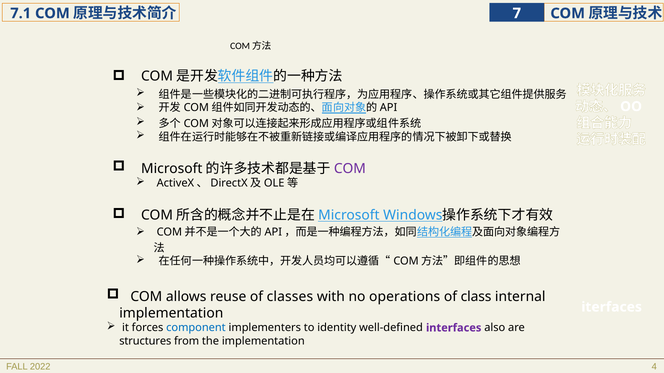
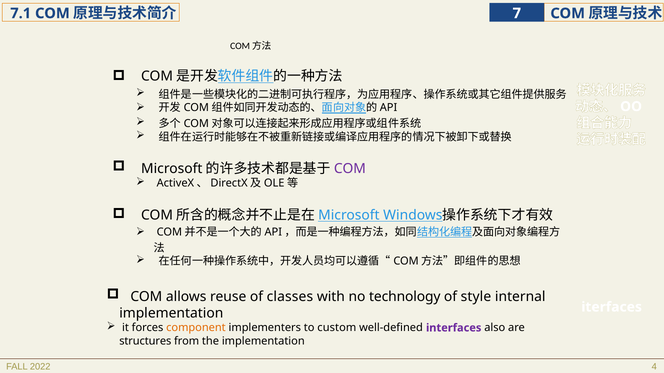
operations: operations -> technology
class: class -> style
component colour: blue -> orange
identity: identity -> custom
